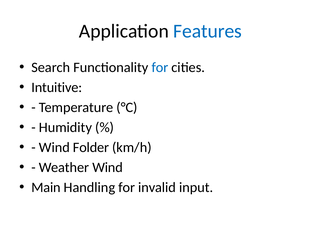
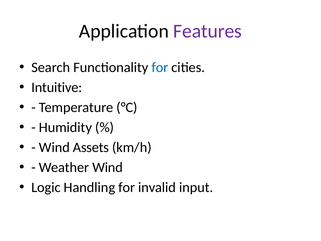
Features colour: blue -> purple
Folder: Folder -> Assets
Main: Main -> Logic
